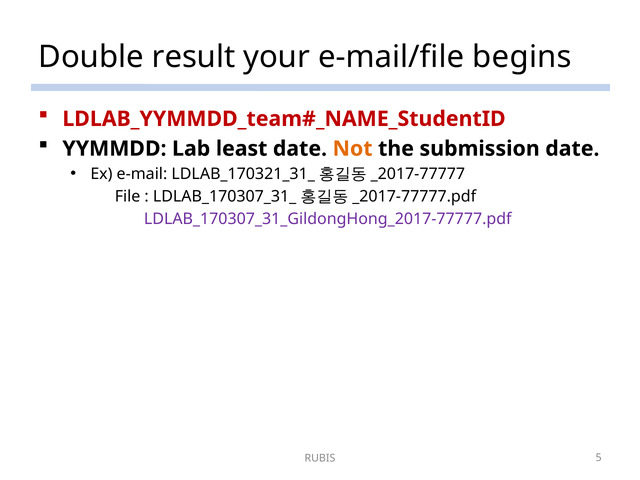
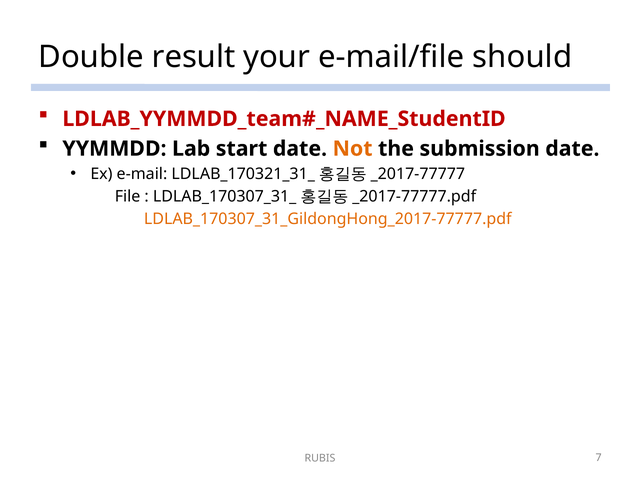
begins: begins -> should
least: least -> start
LDLAB_170307_31_GildongHong_2017-77777.pdf colour: purple -> orange
5: 5 -> 7
